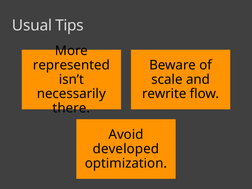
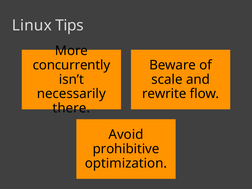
Usual: Usual -> Linux
represented: represented -> concurrently
developed: developed -> prohibitive
